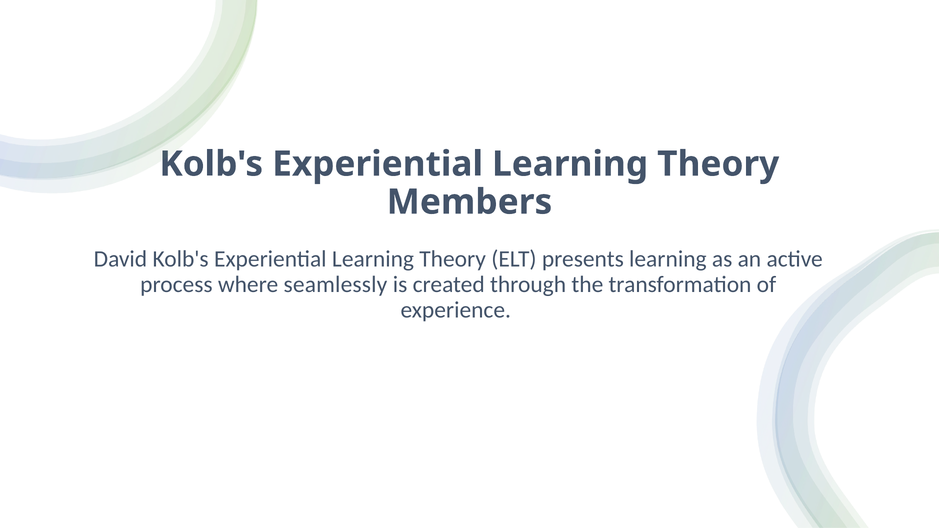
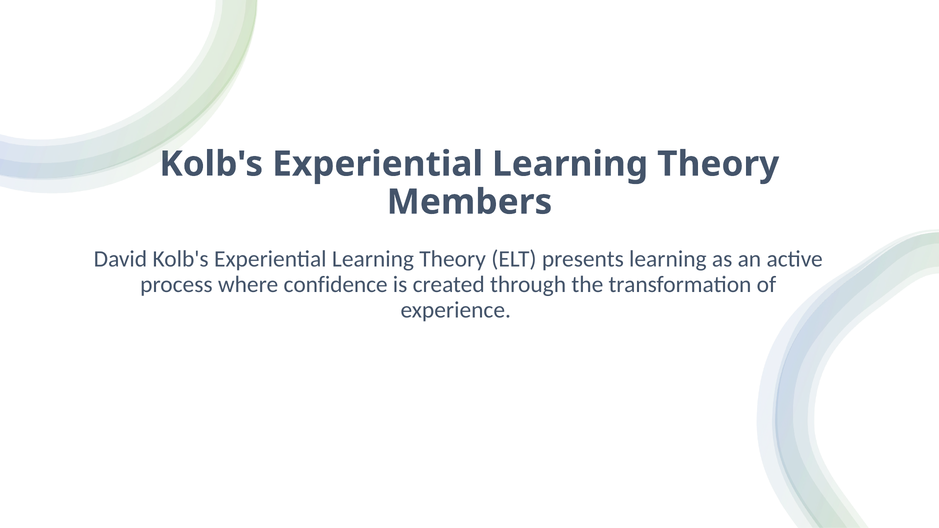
seamlessly: seamlessly -> confidence
